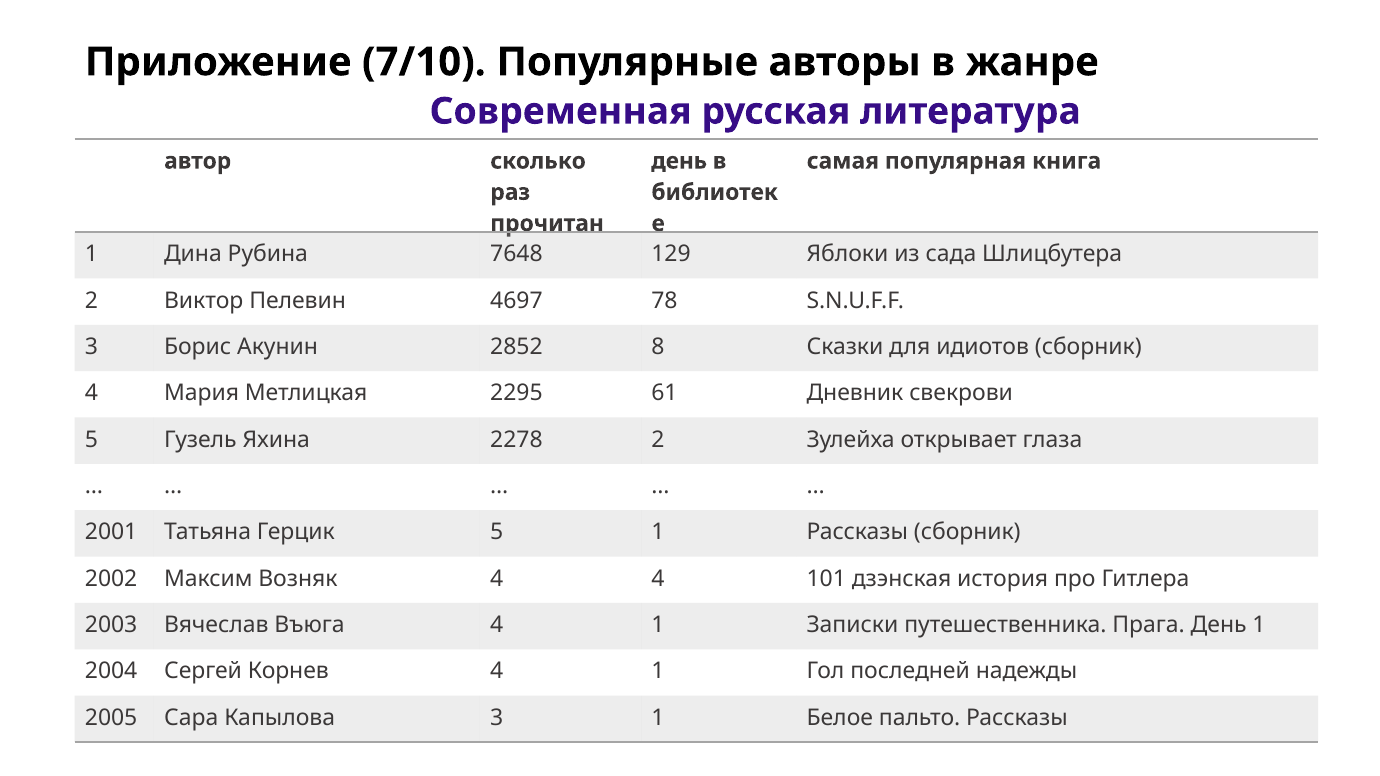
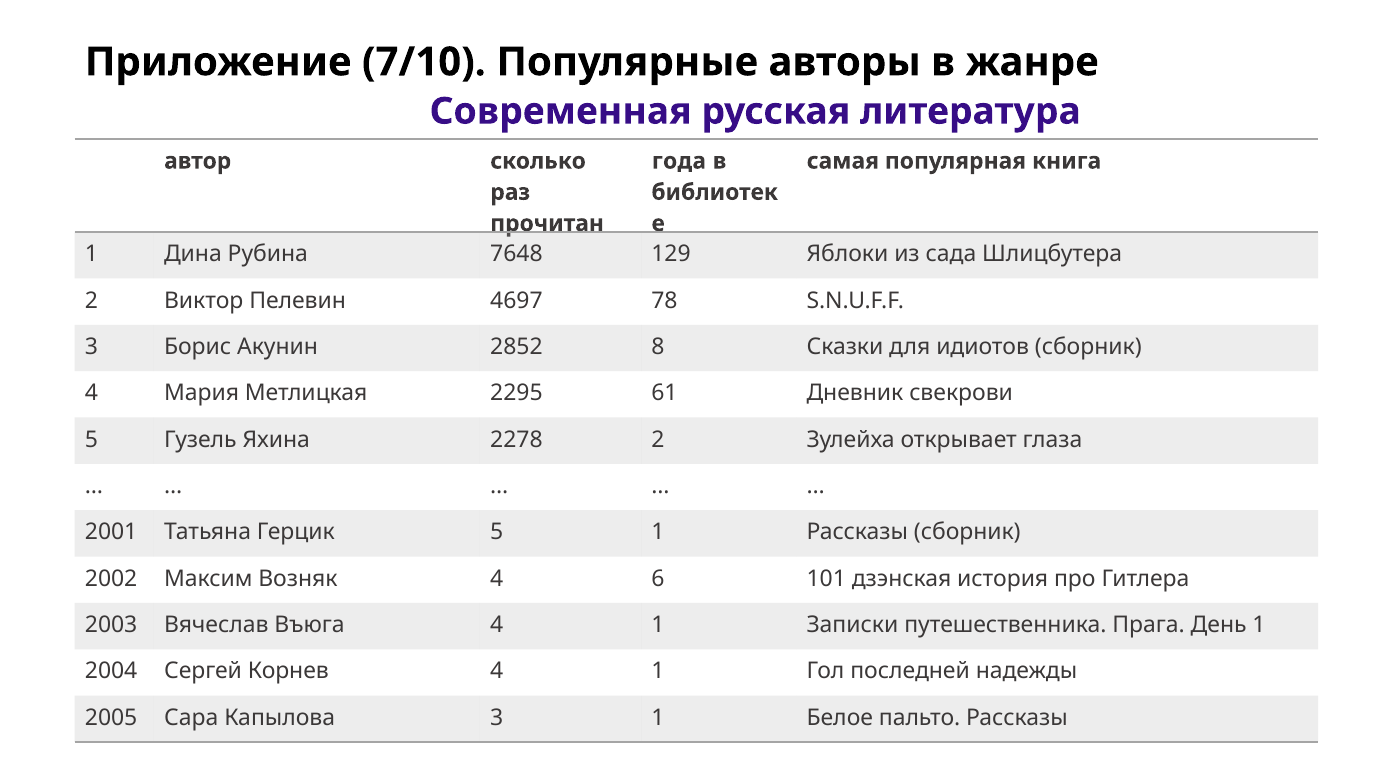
день at (679, 161): день -> года
4 4: 4 -> 6
